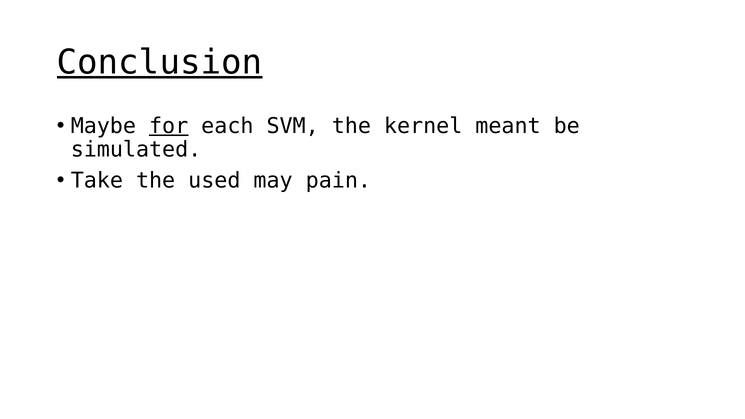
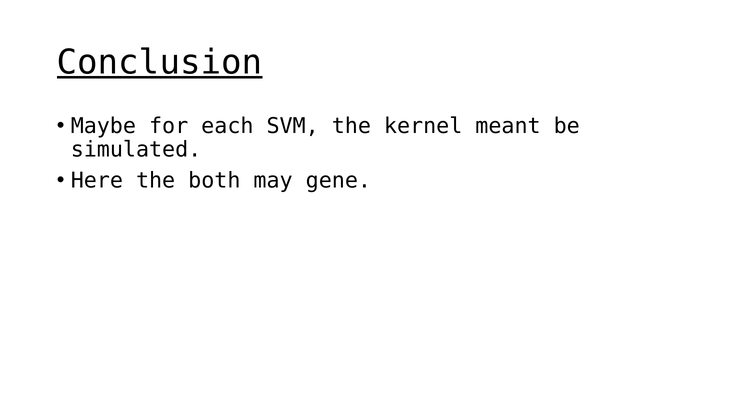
for underline: present -> none
Take: Take -> Here
used: used -> both
pain: pain -> gene
